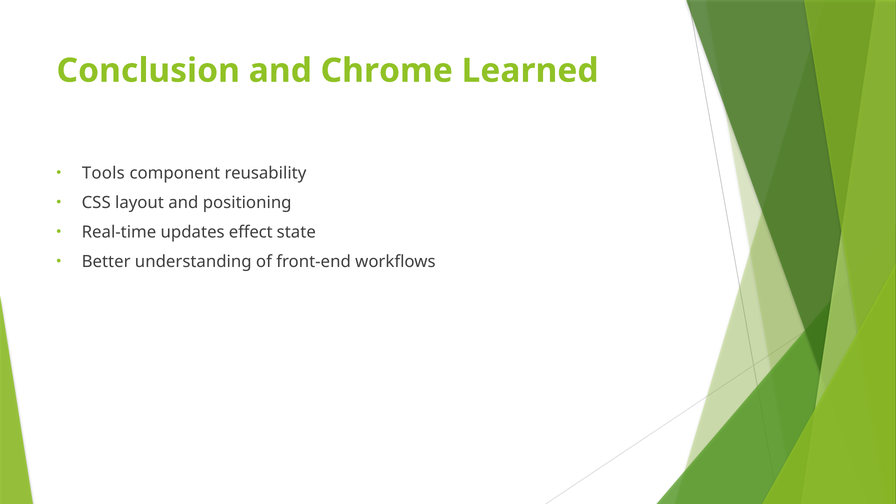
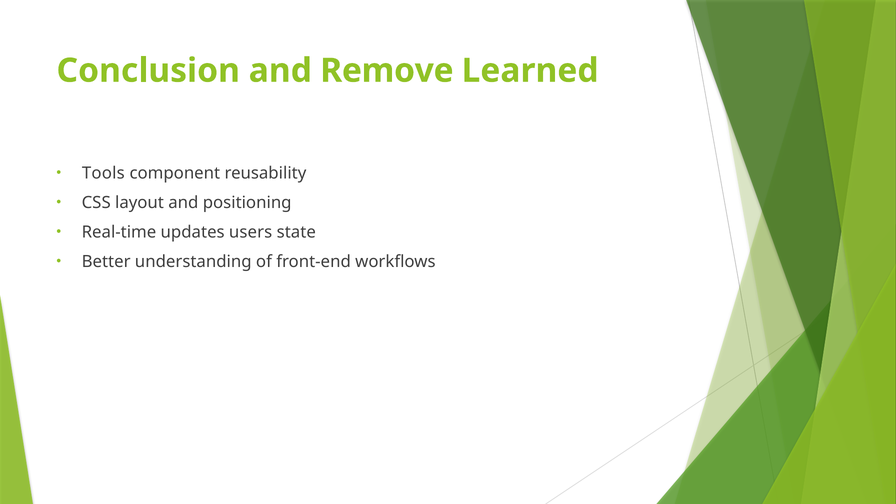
Chrome: Chrome -> Remove
effect: effect -> users
